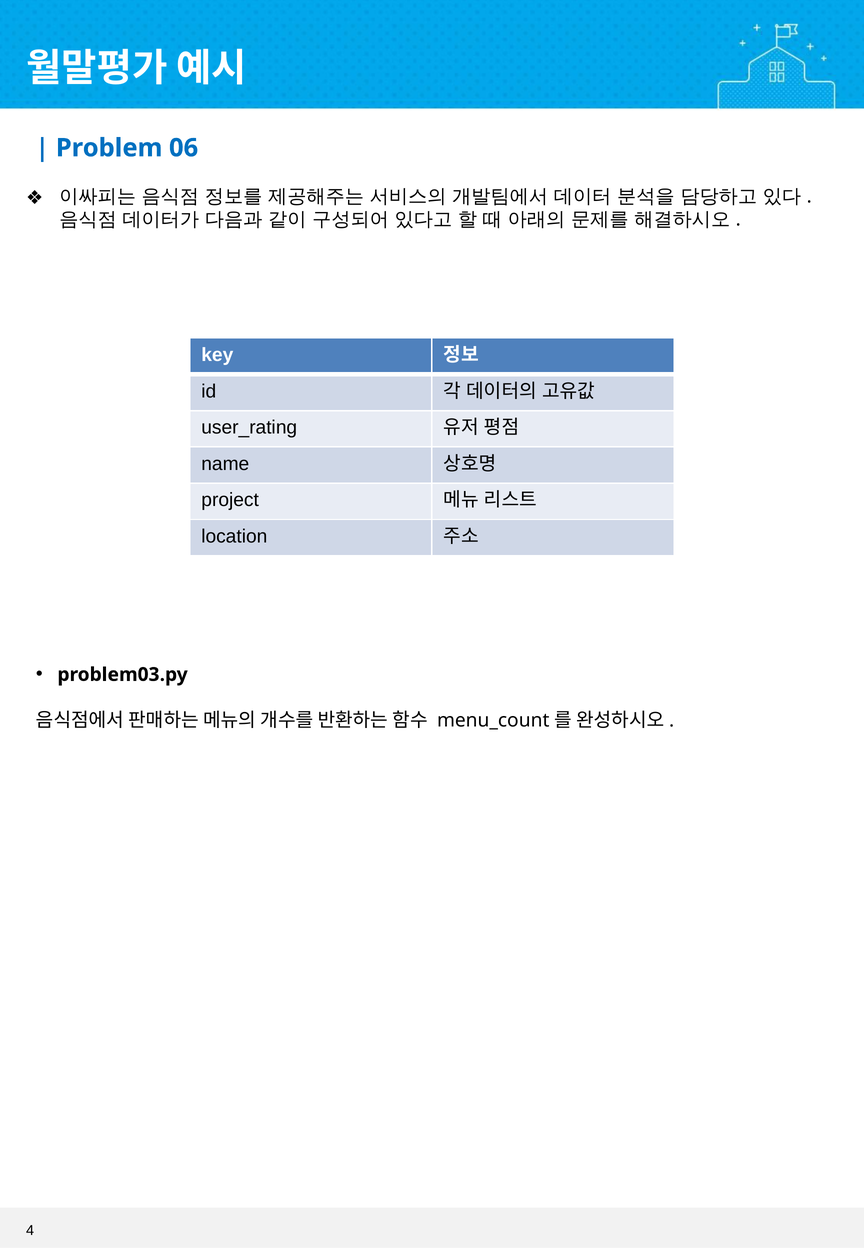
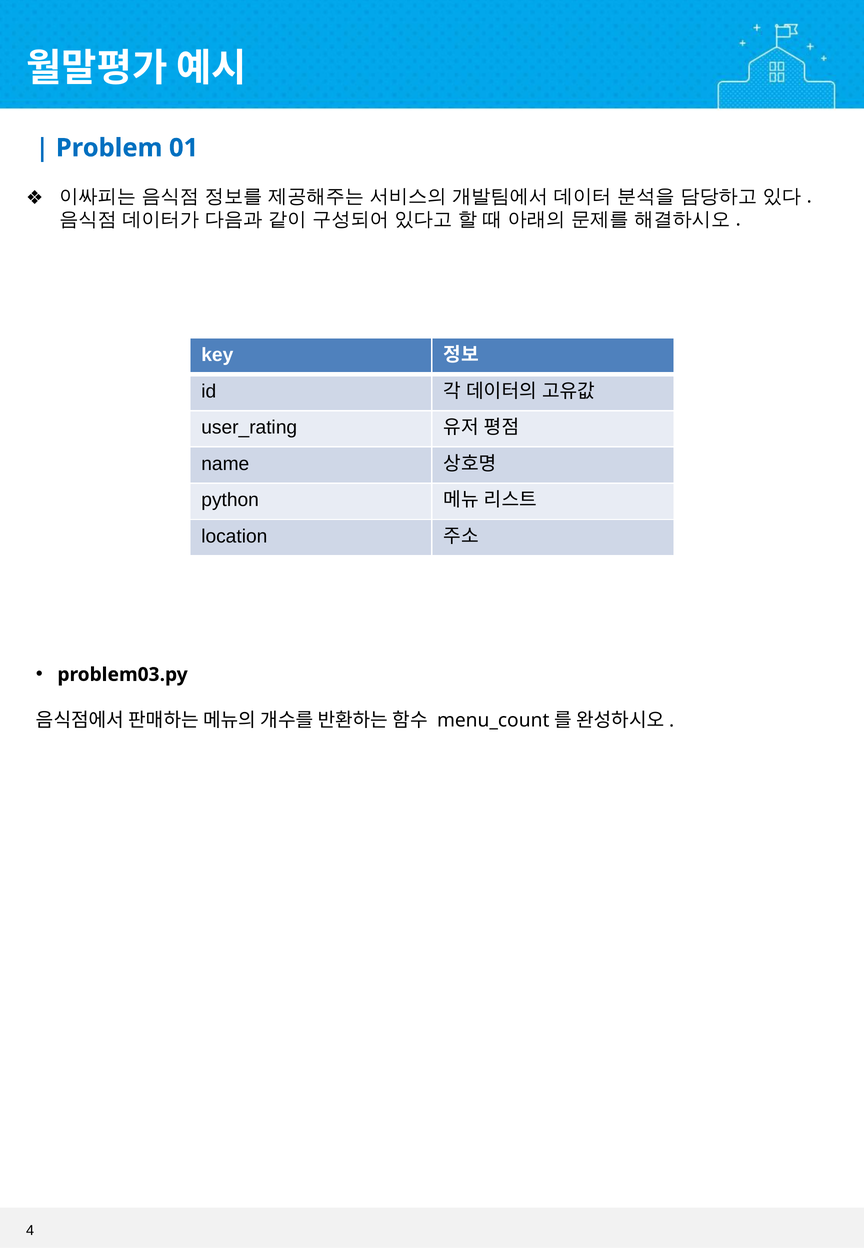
06: 06 -> 01
project: project -> python
